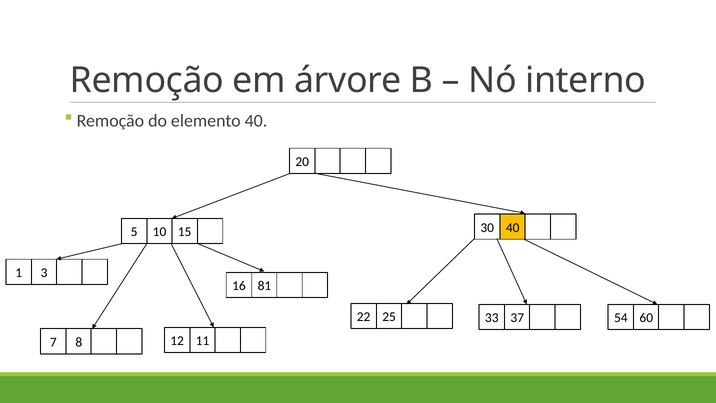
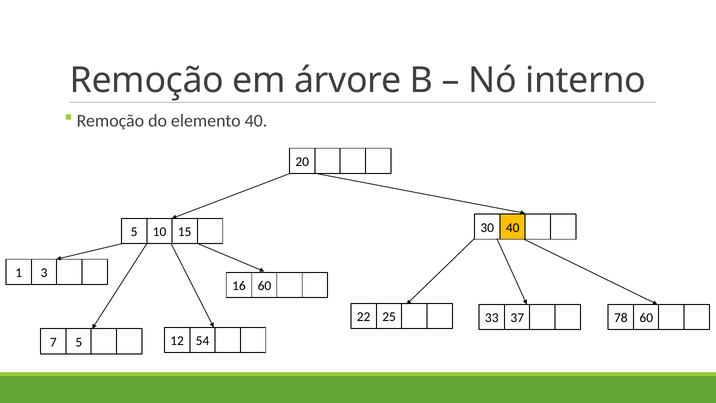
16 81: 81 -> 60
54: 54 -> 78
11: 11 -> 54
7 8: 8 -> 5
